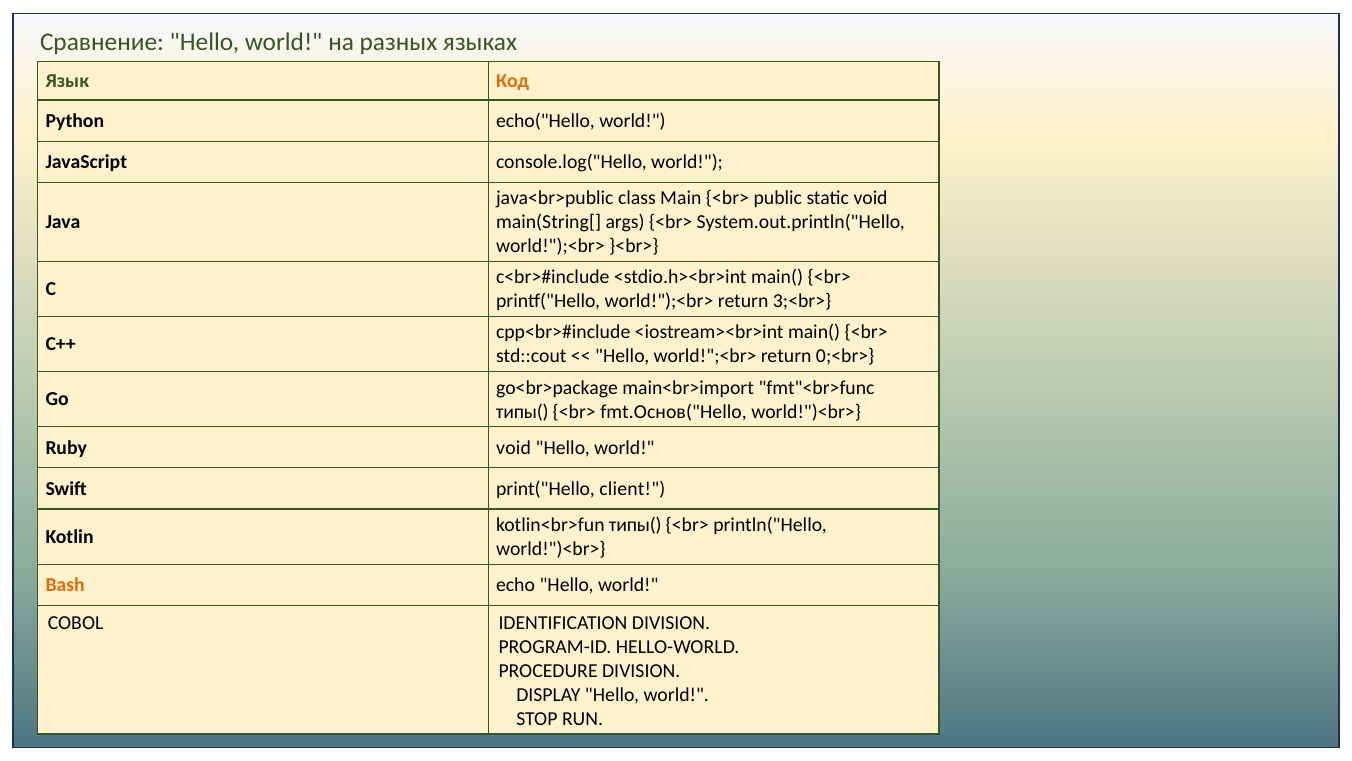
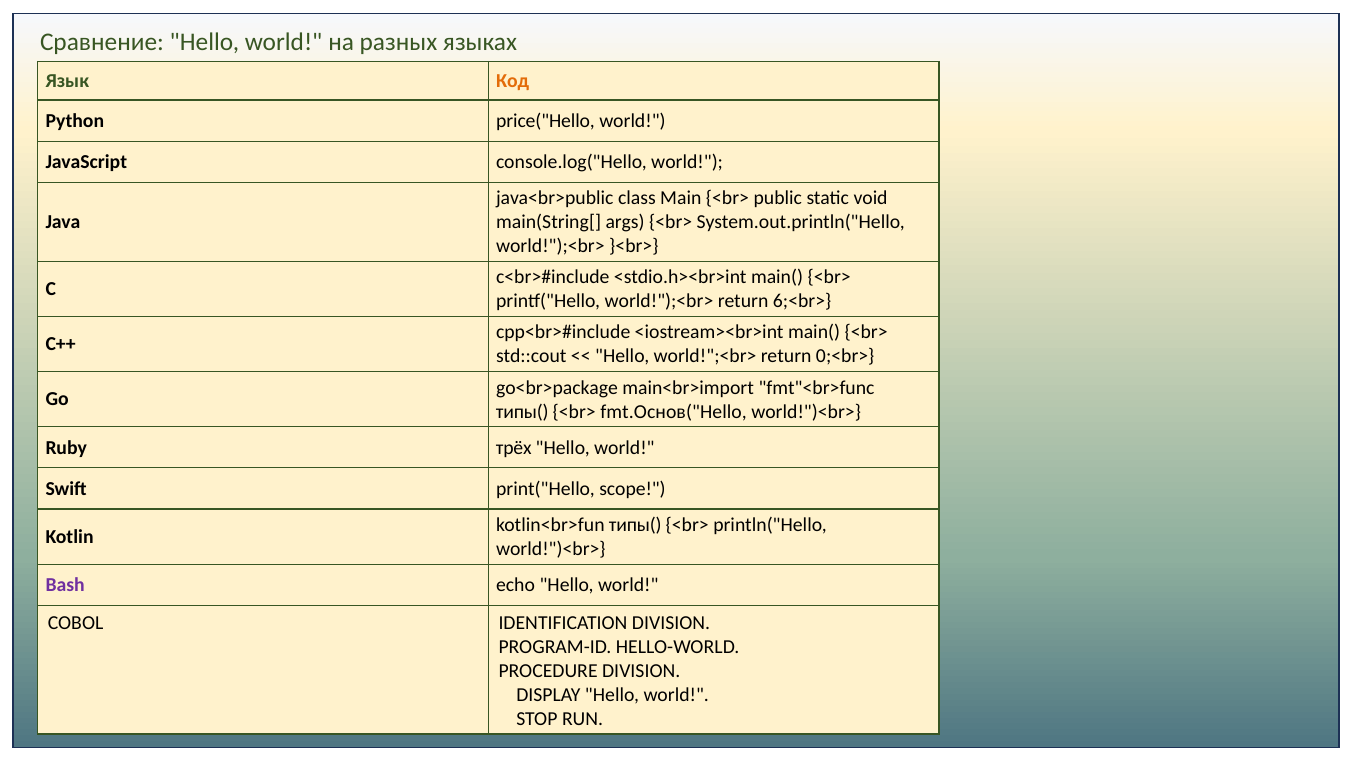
echo("Hello: echo("Hello -> price("Hello
3;<br>: 3;<br> -> 6;<br>
Ruby void: void -> трёх
client: client -> scope
Bash colour: orange -> purple
